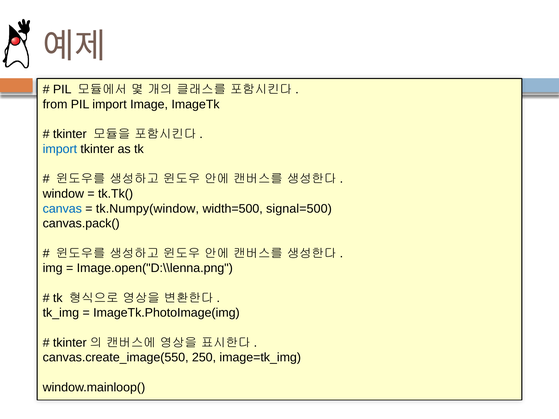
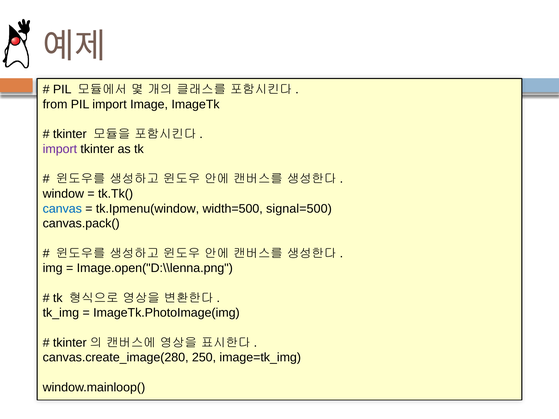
import at (60, 149) colour: blue -> purple
tk.Numpy(window: tk.Numpy(window -> tk.Ipmenu(window
canvas.create_image(550: canvas.create_image(550 -> canvas.create_image(280
